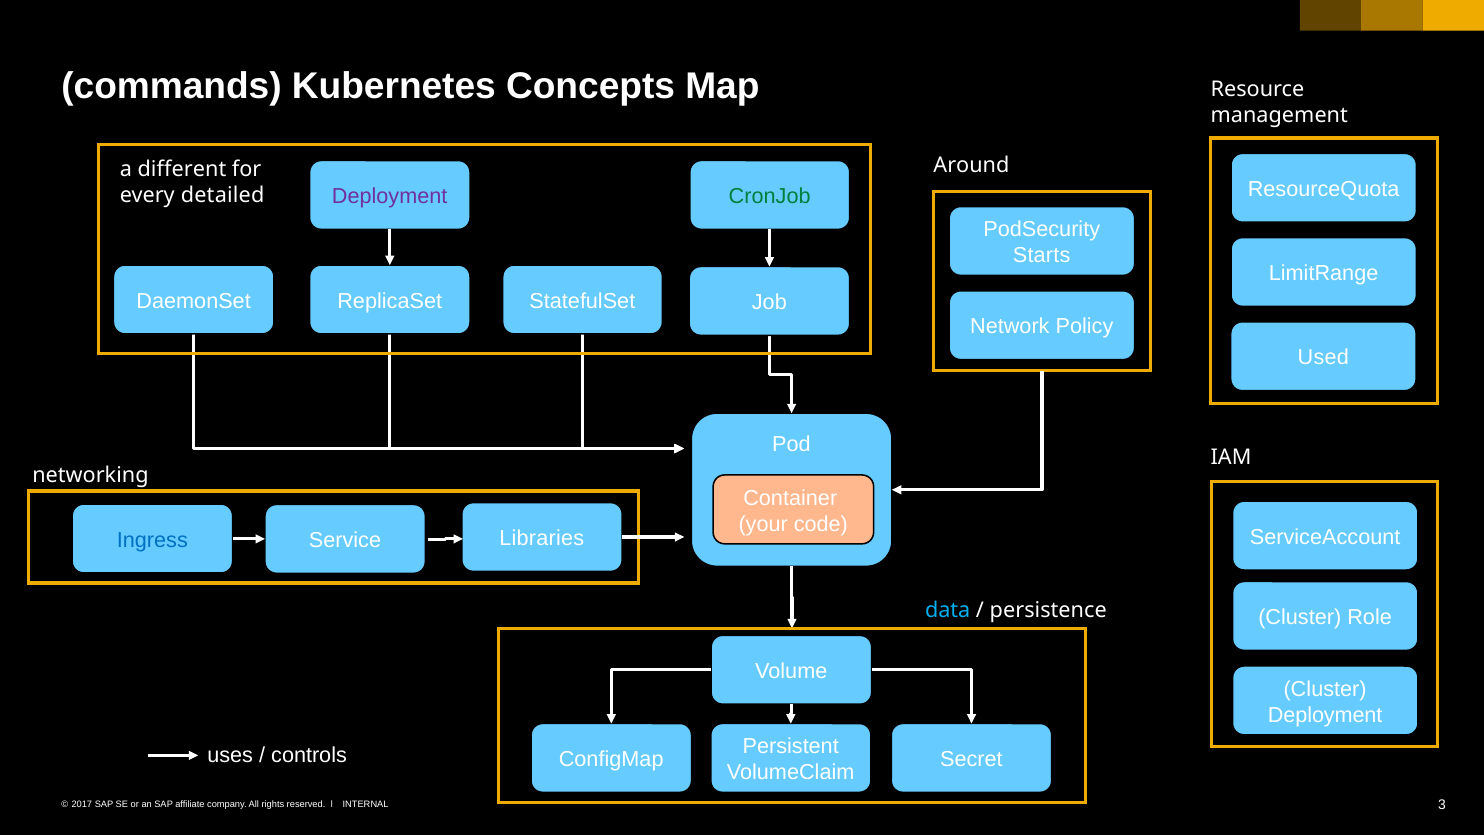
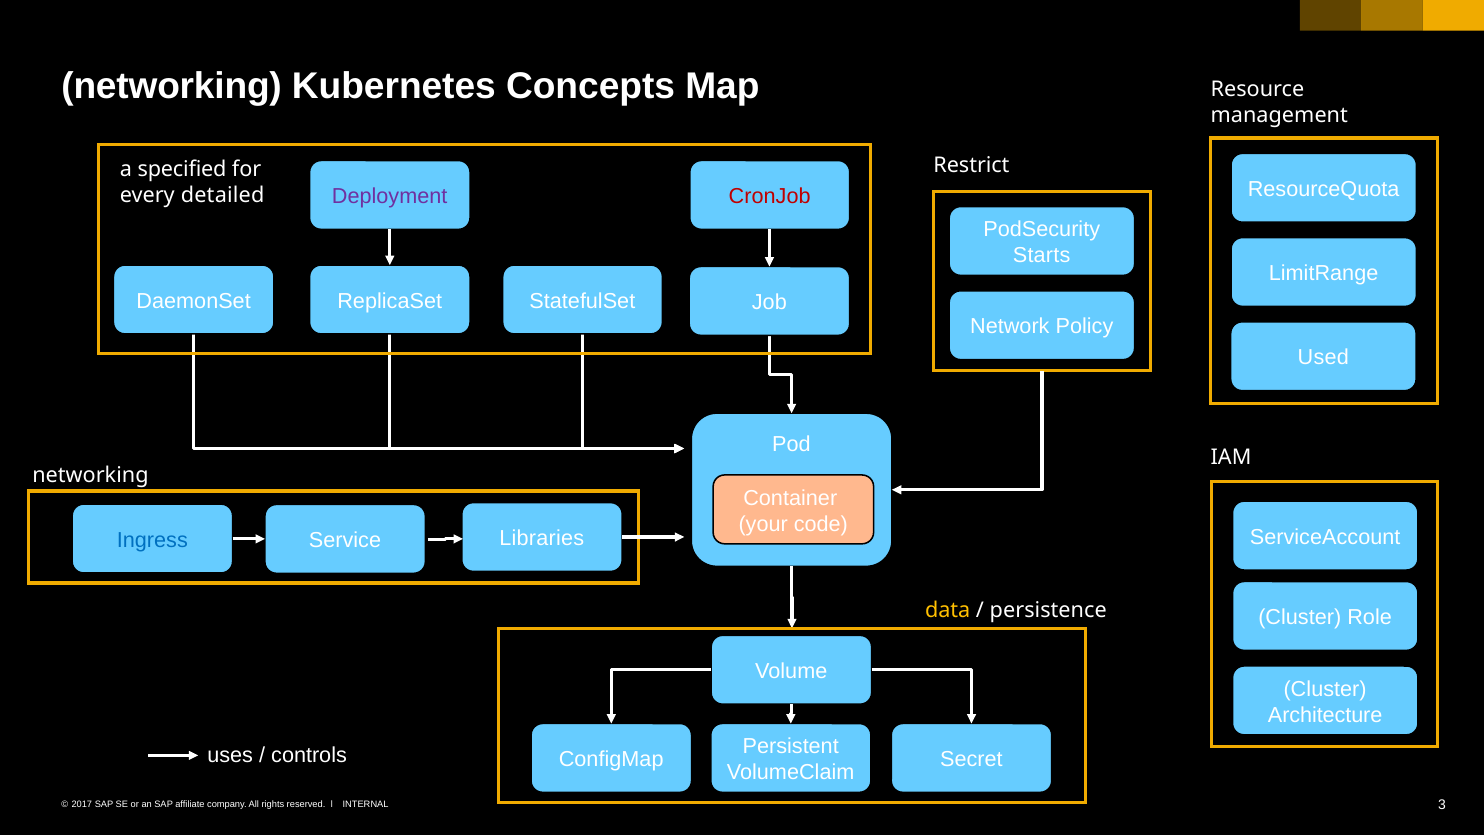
commands at (172, 86): commands -> networking
Around: Around -> Restrict
different: different -> specified
CronJob colour: green -> red
data colour: light blue -> yellow
Deployment at (1325, 715): Deployment -> Architecture
